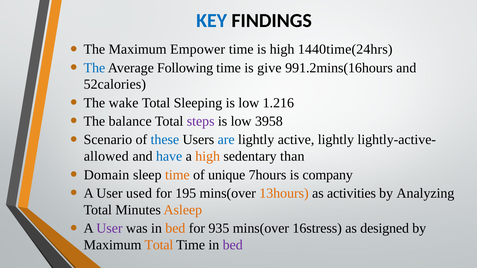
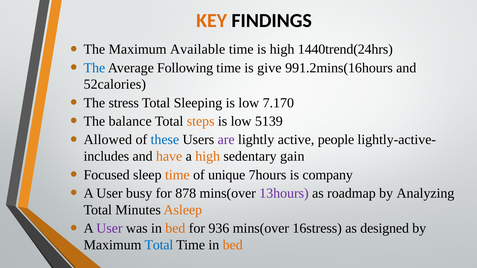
KEY colour: blue -> orange
Empower: Empower -> Available
1440time(24hrs: 1440time(24hrs -> 1440trend(24hrs
wake: wake -> stress
1.216: 1.216 -> 7.170
steps colour: purple -> orange
3958: 3958 -> 5139
Scenario: Scenario -> Allowed
are colour: blue -> purple
active lightly: lightly -> people
allowed: allowed -> includes
have colour: blue -> orange
than: than -> gain
Domain: Domain -> Focused
used: used -> busy
195: 195 -> 878
13hours colour: orange -> purple
activities: activities -> roadmap
935: 935 -> 936
Total at (159, 245) colour: orange -> blue
bed at (233, 245) colour: purple -> orange
